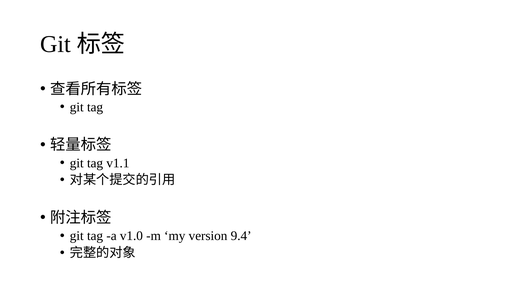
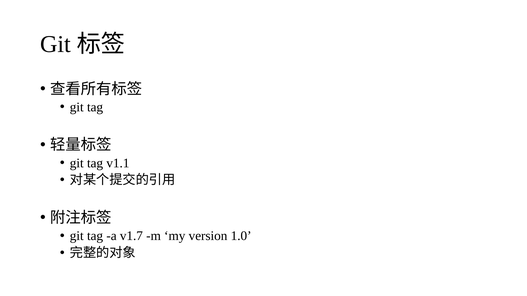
v1.0: v1.0 -> v1.7
9.4: 9.4 -> 1.0
